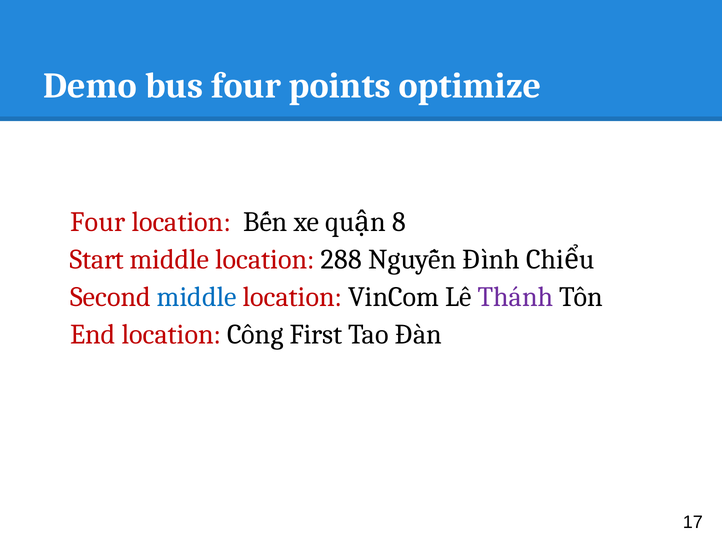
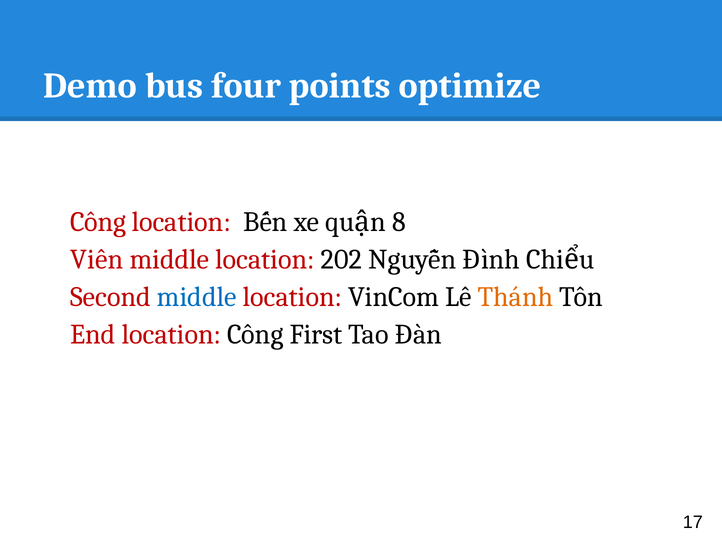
Four at (98, 222): Four -> Công
Start: Start -> Viên
288: 288 -> 202
Thánh colour: purple -> orange
